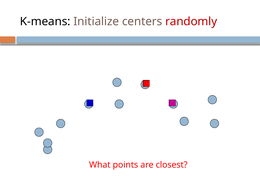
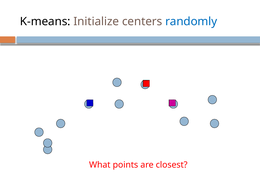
randomly colour: red -> blue
